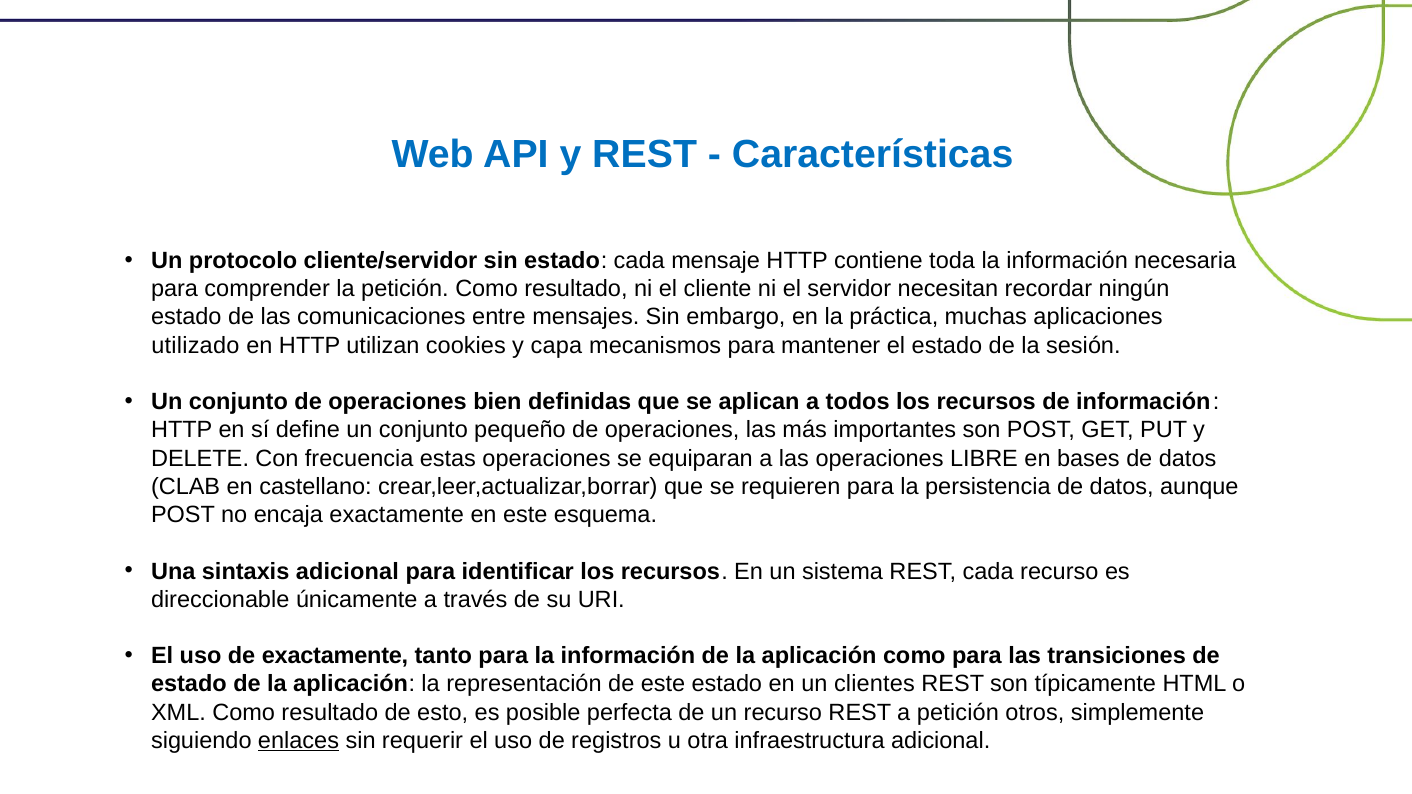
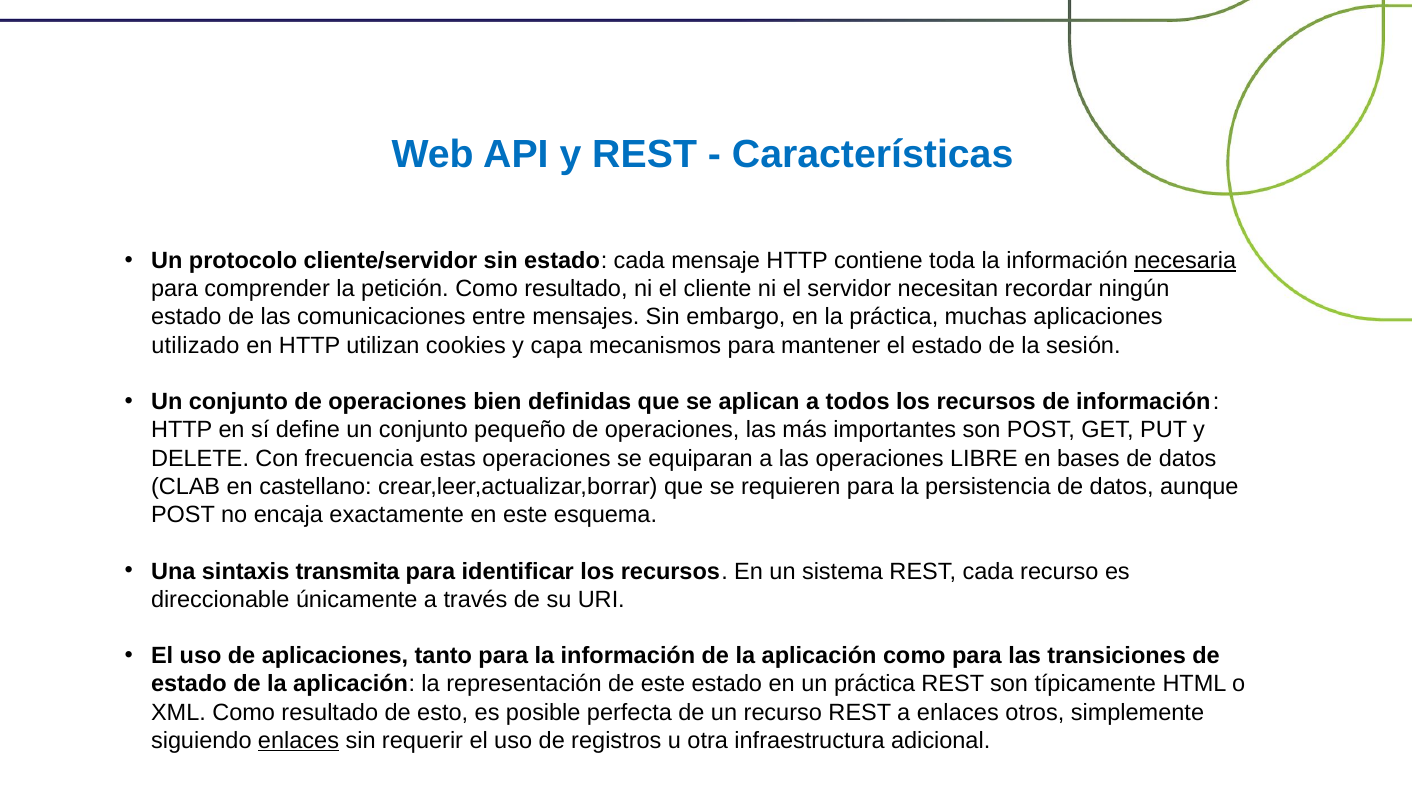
necesaria underline: none -> present
sintaxis adicional: adicional -> transmita
de exactamente: exactamente -> aplicaciones
un clientes: clientes -> práctica
a petición: petición -> enlaces
